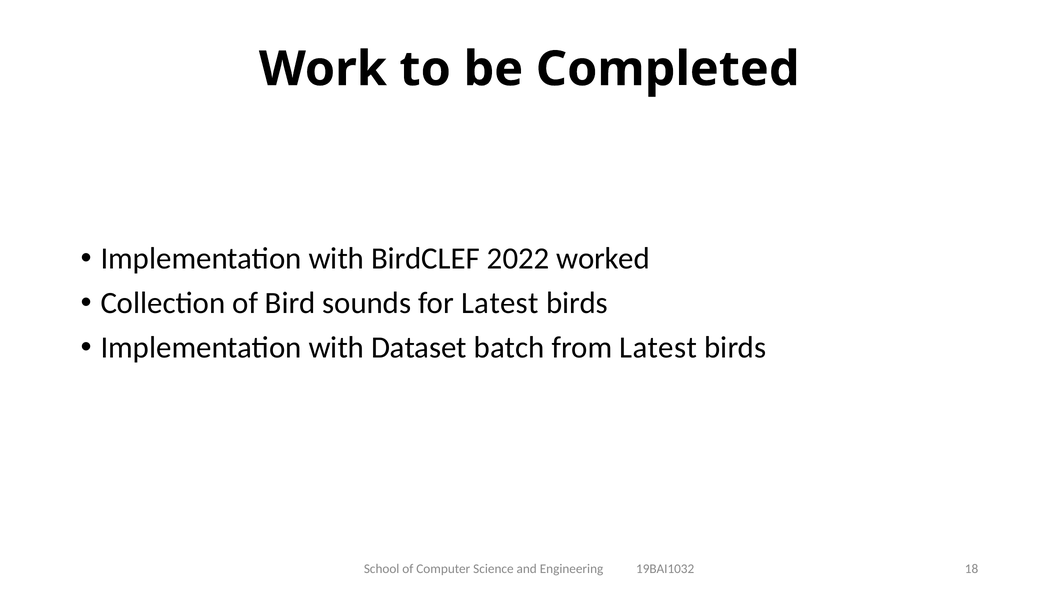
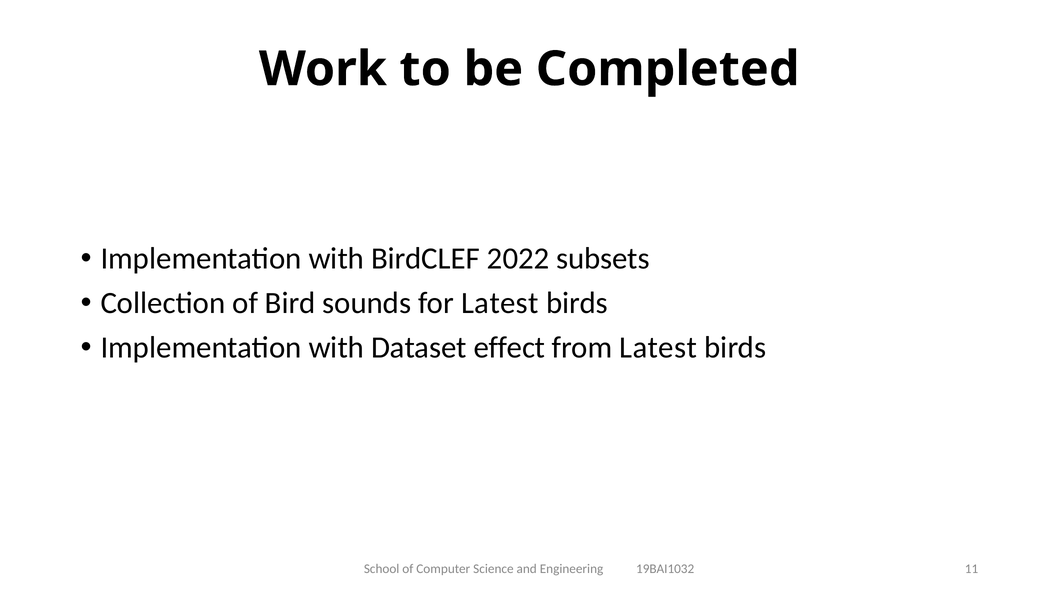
worked: worked -> subsets
batch: batch -> effect
18: 18 -> 11
